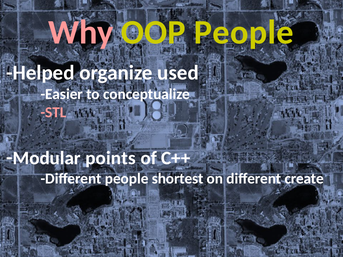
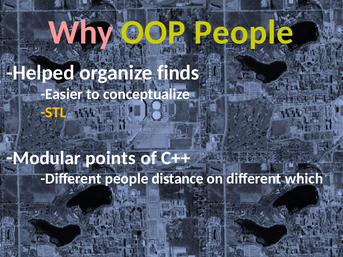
used: used -> finds
STL colour: pink -> yellow
shortest: shortest -> distance
create: create -> which
